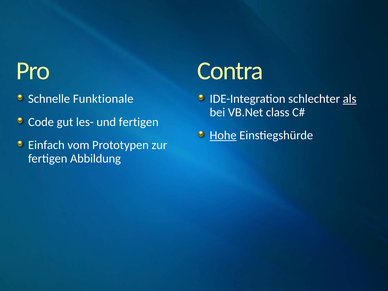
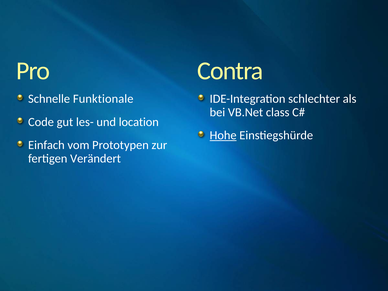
als underline: present -> none
und fertigen: fertigen -> location
Abbildung: Abbildung -> Verändert
